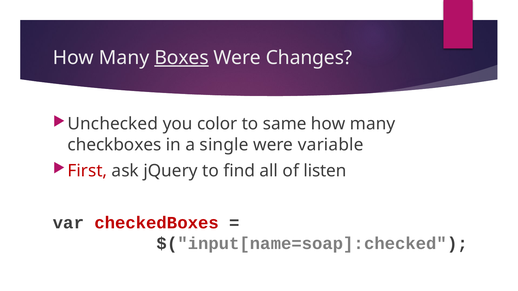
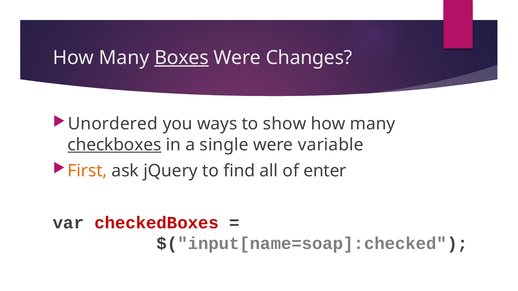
Unchecked: Unchecked -> Unordered
color: color -> ways
same: same -> show
checkboxes underline: none -> present
First colour: red -> orange
listen: listen -> enter
